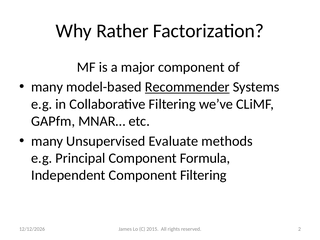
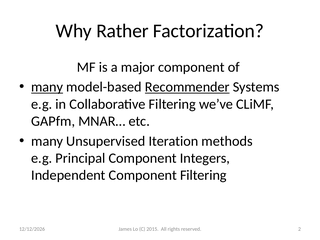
many at (47, 87) underline: none -> present
Evaluate: Evaluate -> Iteration
Formula: Formula -> Integers
